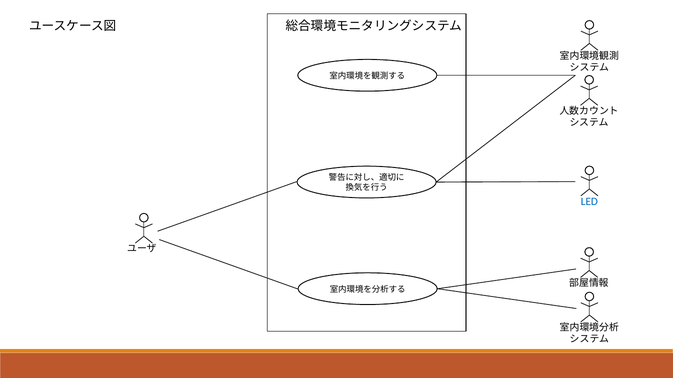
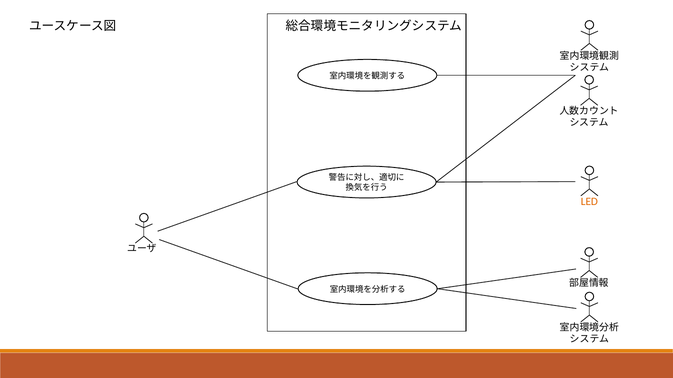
LED colour: blue -> orange
